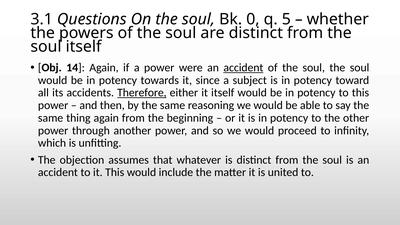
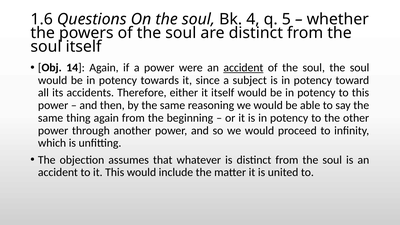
3.1: 3.1 -> 1.6
0: 0 -> 4
Therefore underline: present -> none
